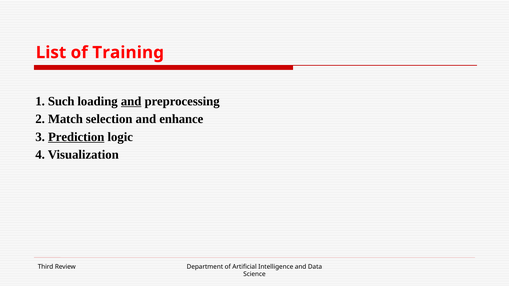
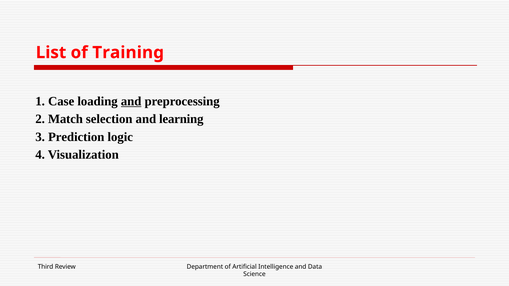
Such: Such -> Case
enhance: enhance -> learning
Prediction underline: present -> none
